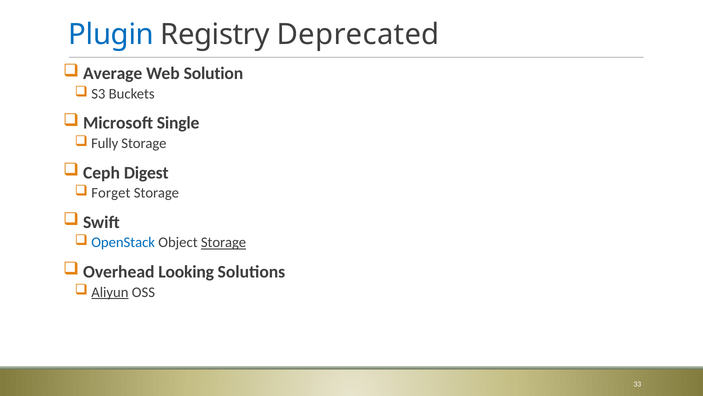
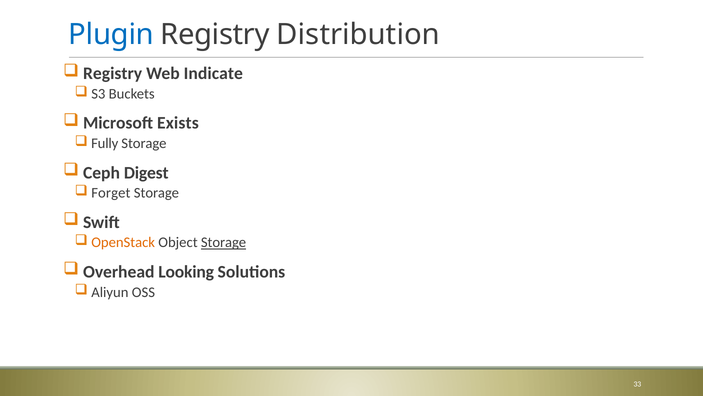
Deprecated: Deprecated -> Distribution
Average at (113, 74): Average -> Registry
Solution: Solution -> Indicate
Single: Single -> Exists
OpenStack colour: blue -> orange
Aliyun underline: present -> none
